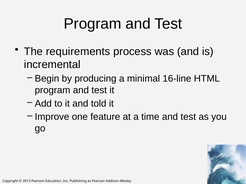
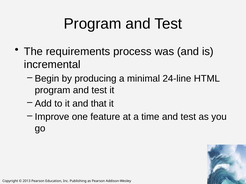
16-line: 16-line -> 24-line
told: told -> that
